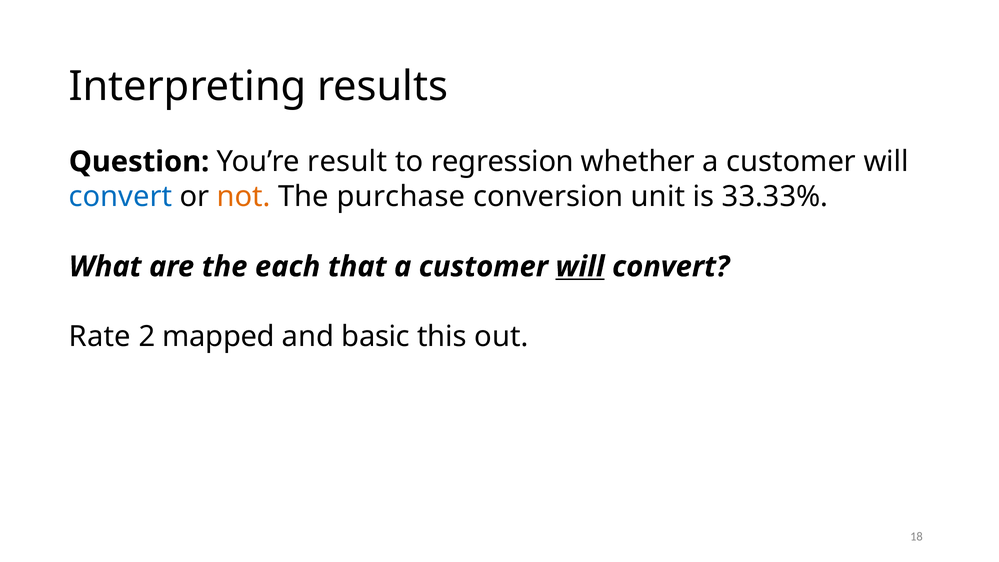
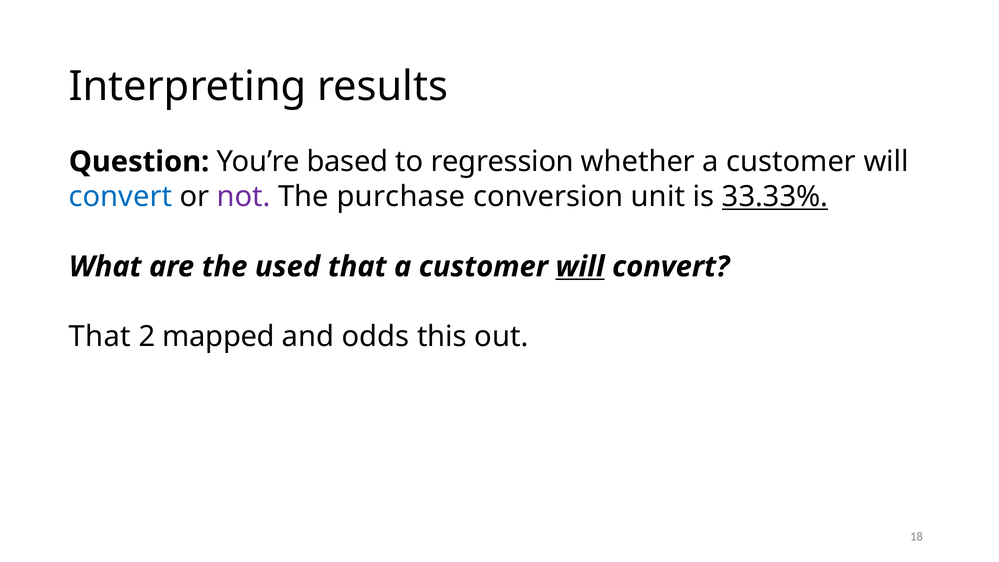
result: result -> based
not colour: orange -> purple
33.33% underline: none -> present
each: each -> used
Rate at (100, 337): Rate -> That
basic: basic -> odds
